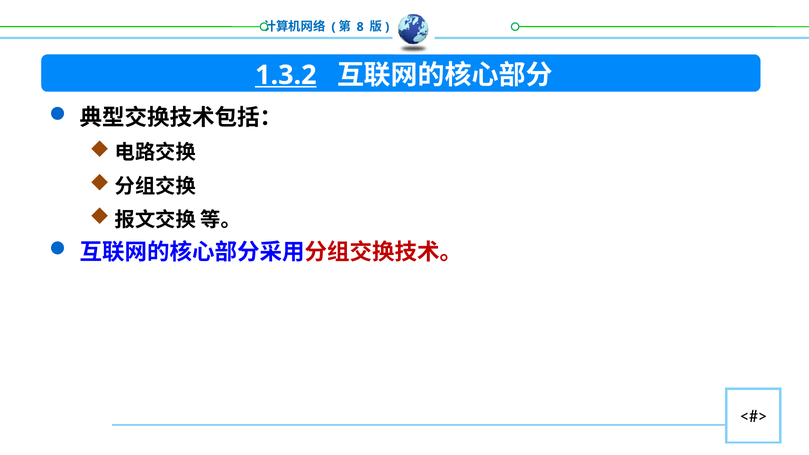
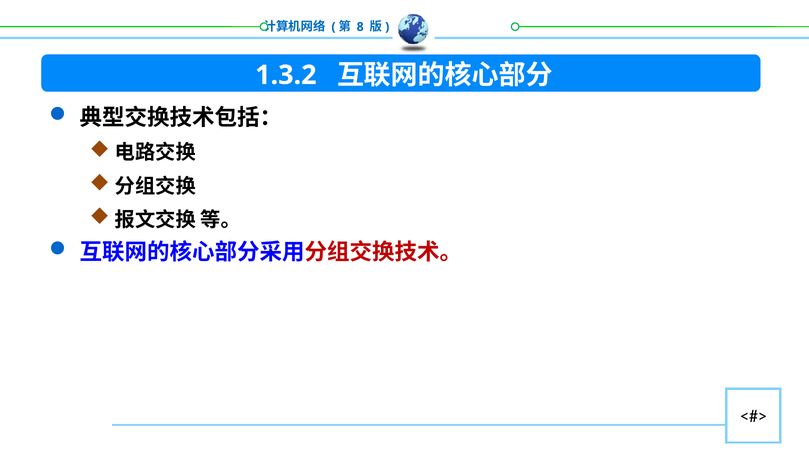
1.3.2 underline: present -> none
